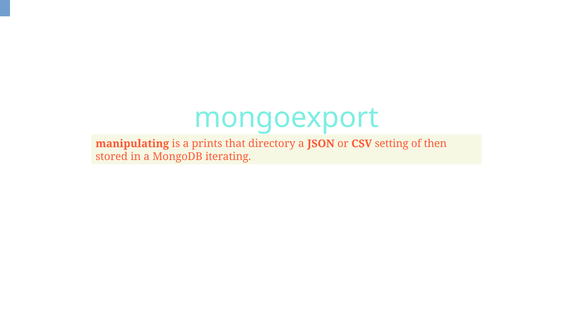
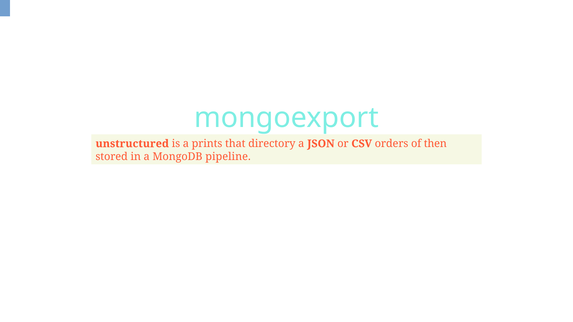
manipulating: manipulating -> unstructured
setting: setting -> orders
iterating: iterating -> pipeline
